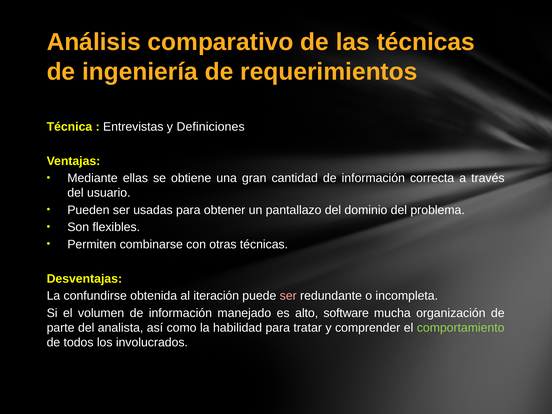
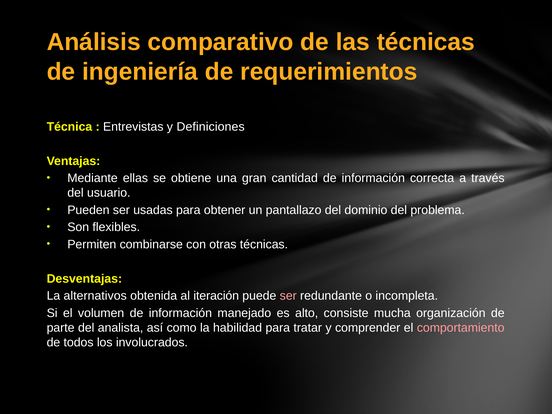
confundirse: confundirse -> alternativos
software: software -> consiste
comportamiento colour: light green -> pink
